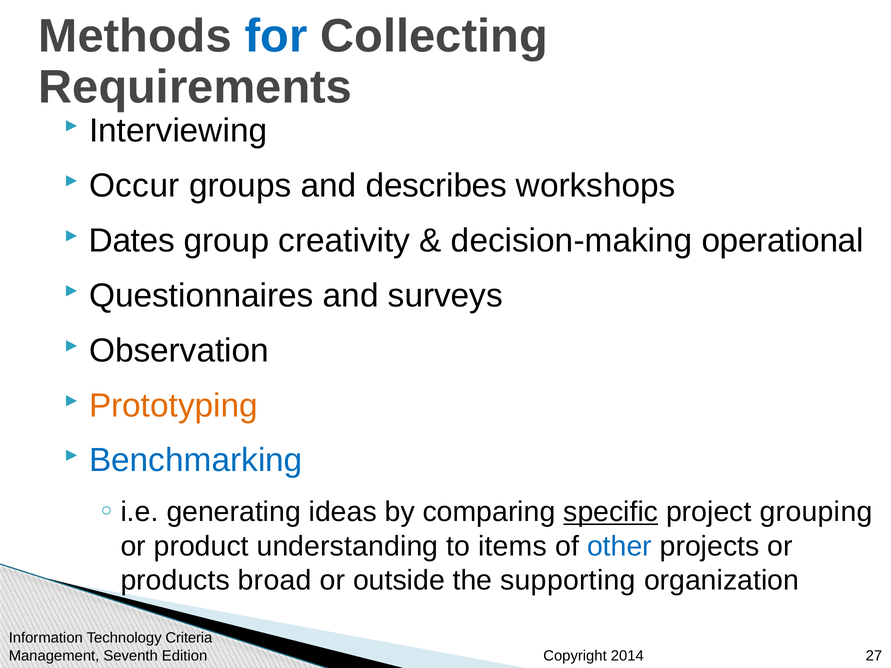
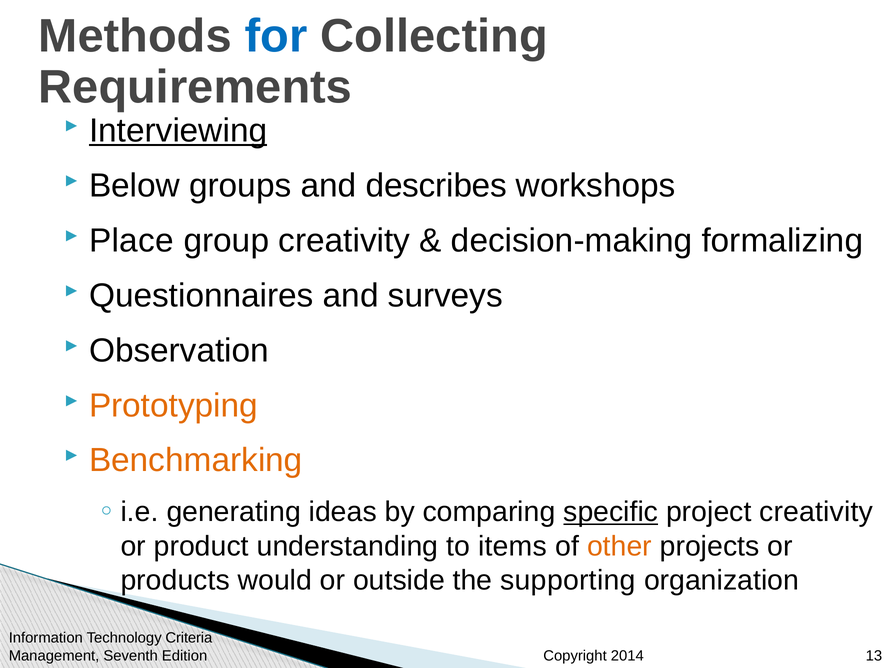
Interviewing underline: none -> present
Occur: Occur -> Below
Dates: Dates -> Place
operational: operational -> formalizing
Benchmarking colour: blue -> orange
project grouping: grouping -> creativity
other colour: blue -> orange
broad: broad -> would
27: 27 -> 13
